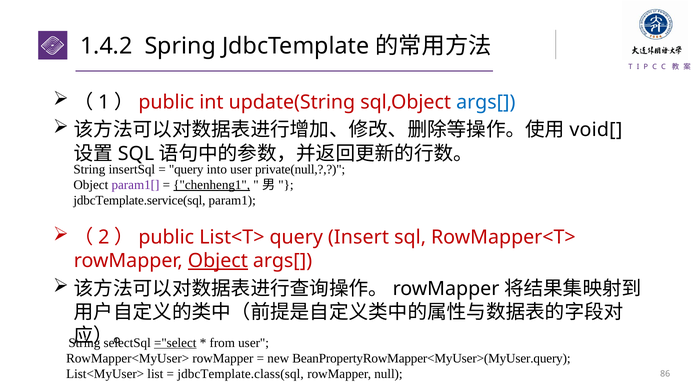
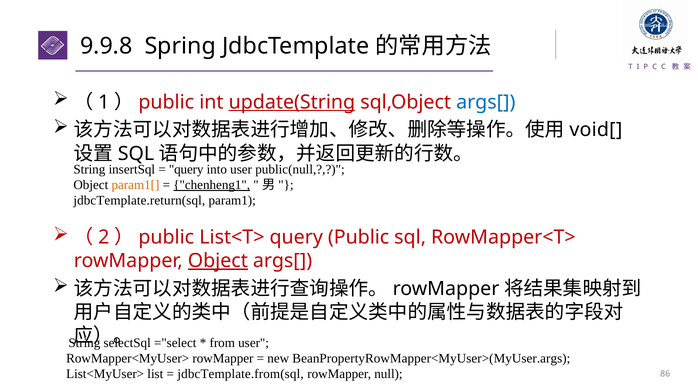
1.4.2: 1.4.2 -> 9.9.8
update(String underline: none -> present
private(null: private(null -> public(null
param1[ colour: purple -> orange
jdbcTemplate.service(sql: jdbcTemplate.service(sql -> jdbcTemplate.return(sql
query Insert: Insert -> Public
="select underline: present -> none
BeanPropertyRowMapper<MyUser>(MyUser.query: BeanPropertyRowMapper<MyUser>(MyUser.query -> BeanPropertyRowMapper<MyUser>(MyUser.args
jdbcTemplate.class(sql: jdbcTemplate.class(sql -> jdbcTemplate.from(sql
